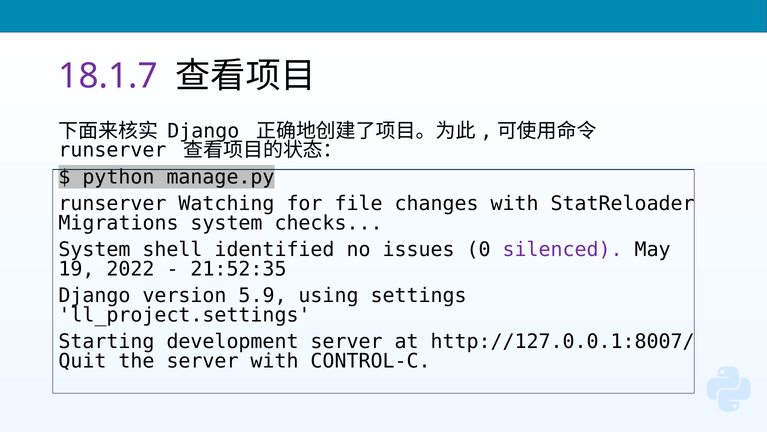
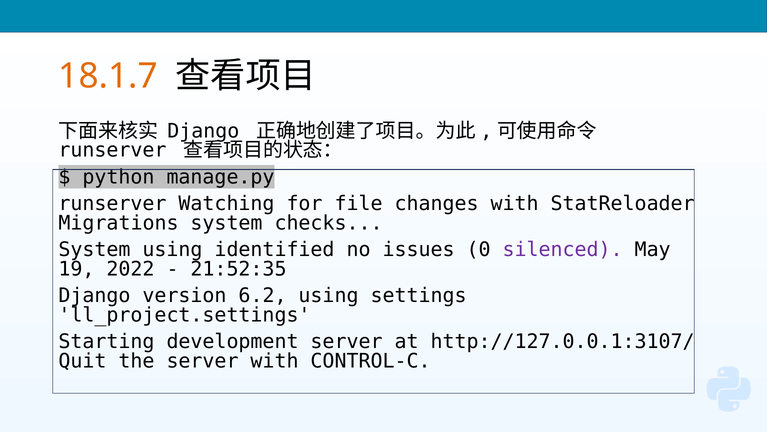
18.1.7 colour: purple -> orange
System shell: shell -> using
5.9: 5.9 -> 6.2
http://127.0.0.1:8007/: http://127.0.0.1:8007/ -> http://127.0.0.1:3107/
